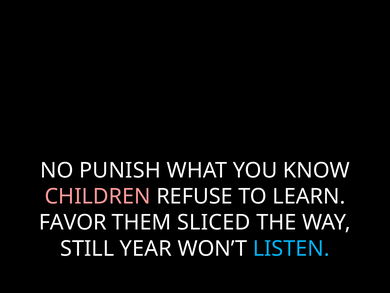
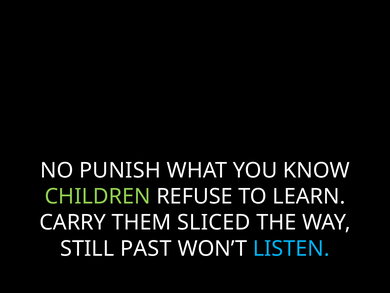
CHILDREN colour: pink -> light green
FAVOR: FAVOR -> CARRY
YEAR: YEAR -> PAST
